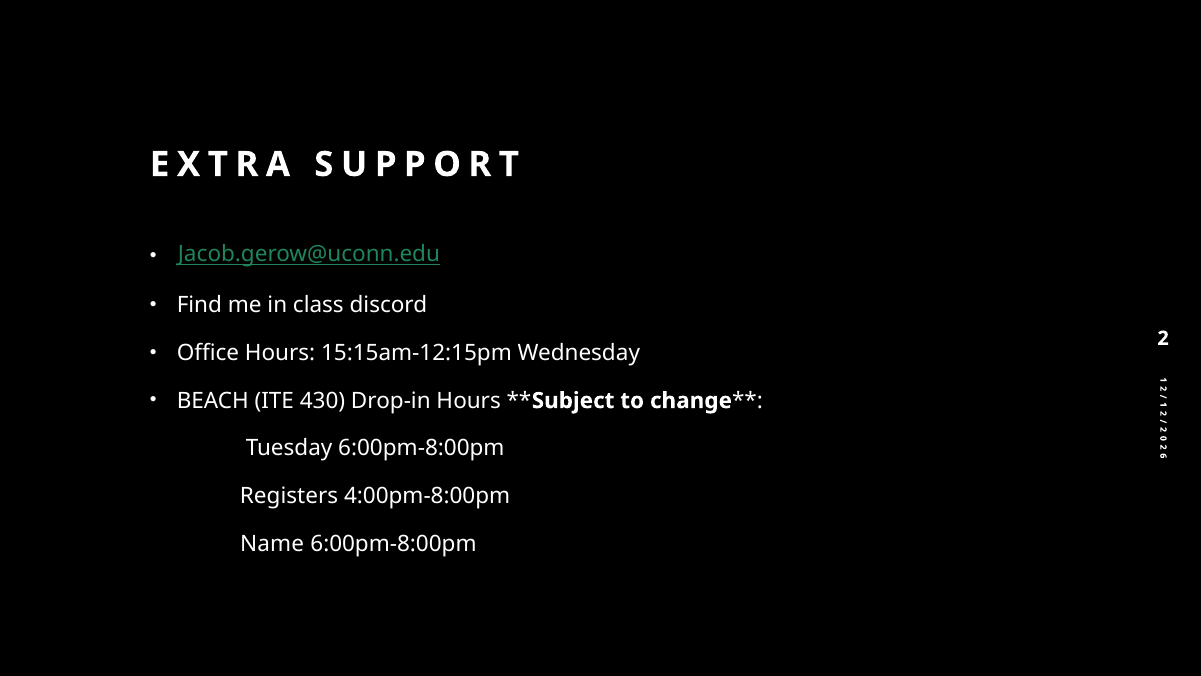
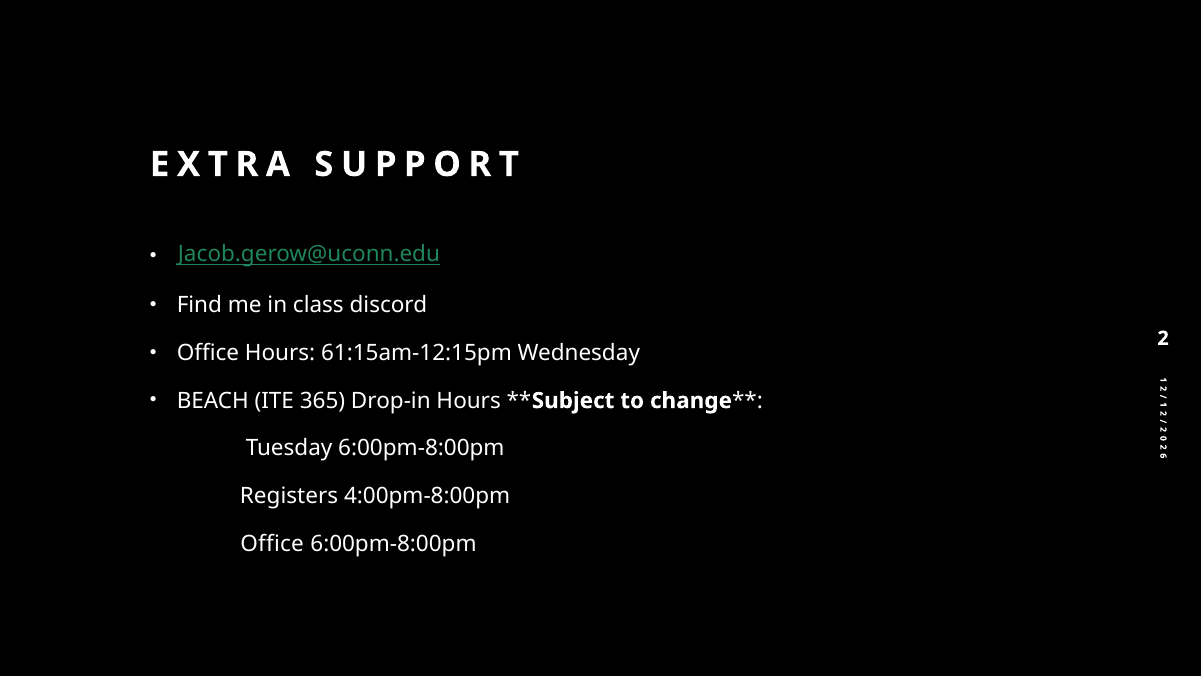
15:15am-12:15pm: 15:15am-12:15pm -> 61:15am-12:15pm
430: 430 -> 365
Name at (272, 543): Name -> Office
